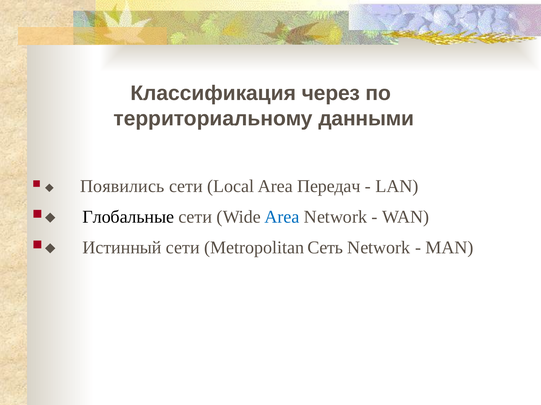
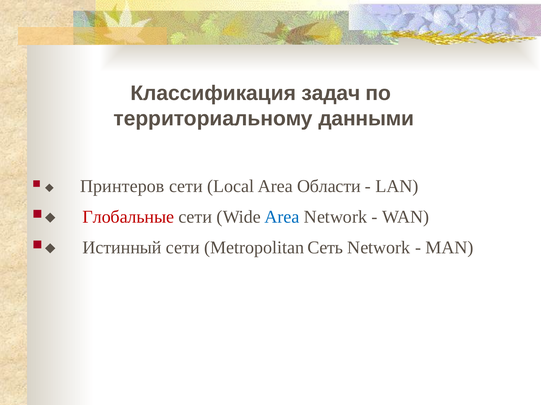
через: через -> задач
Появились: Появились -> Принтеров
Передач: Передач -> Области
Глобальные colour: black -> red
